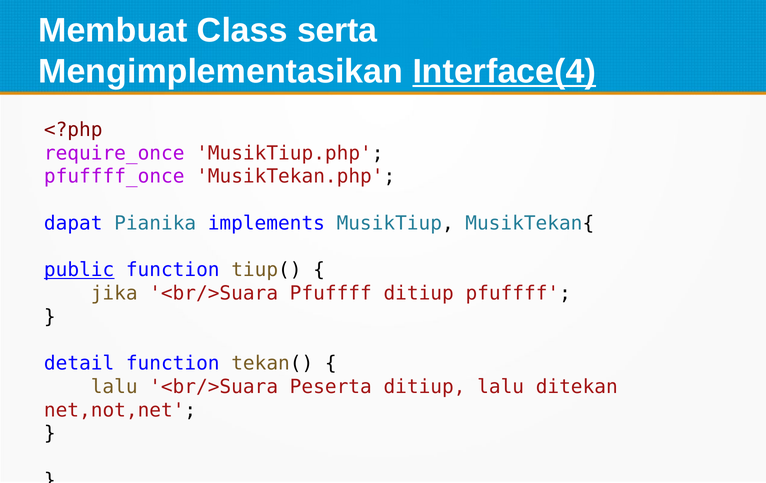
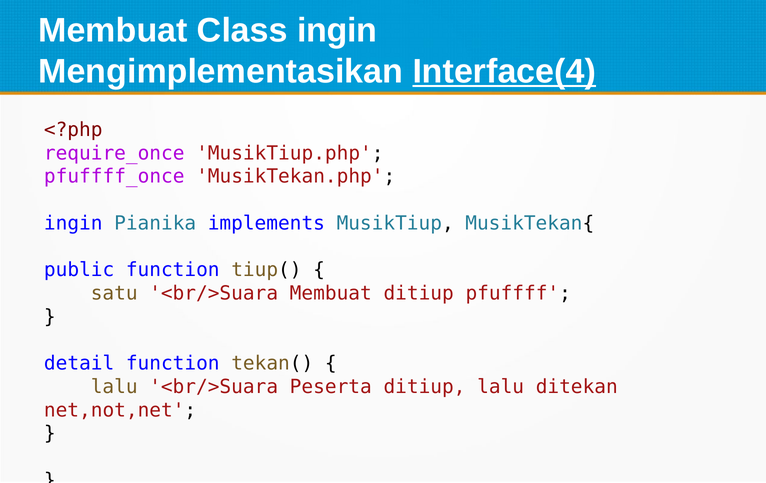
Class serta: serta -> ingin
dapat at (73, 223): dapat -> ingin
public underline: present -> none
jika: jika -> satu
<br/>Suara Pfuffff: Pfuffff -> Membuat
